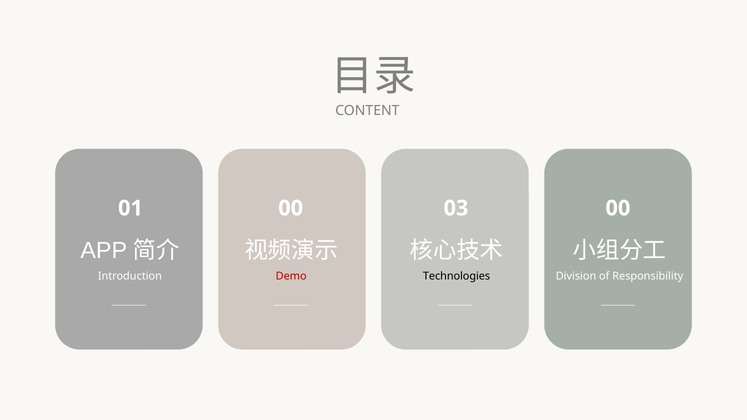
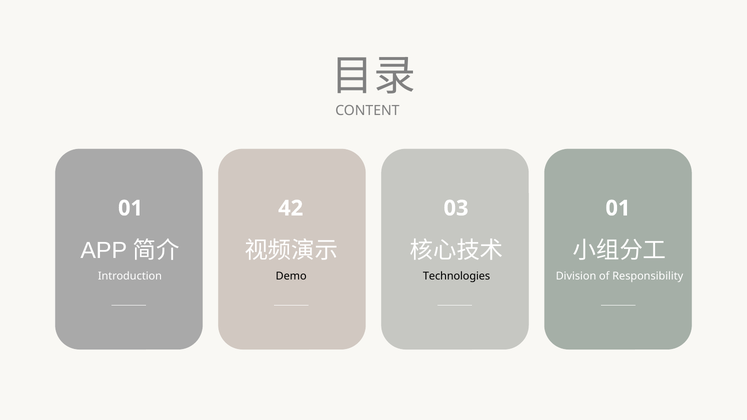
01 00: 00 -> 42
03 00: 00 -> 01
Demo colour: red -> black
